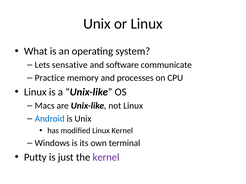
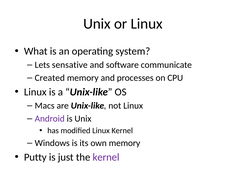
Practice: Practice -> Created
Android colour: blue -> purple
own terminal: terminal -> memory
